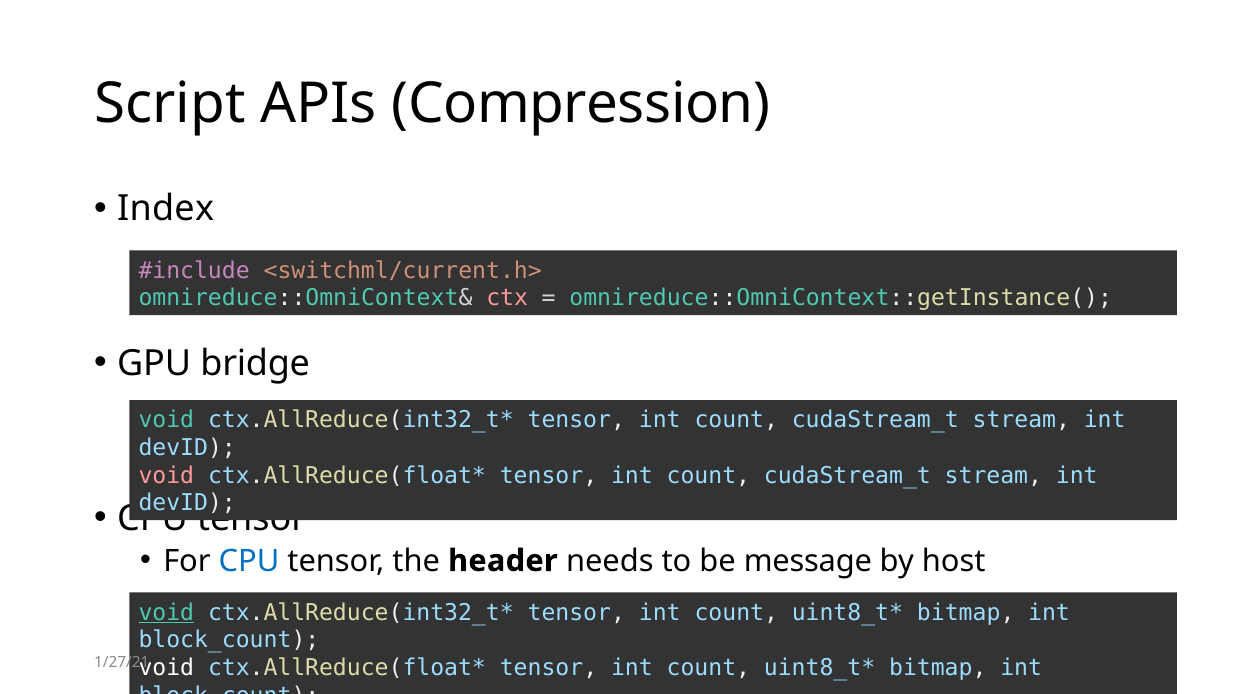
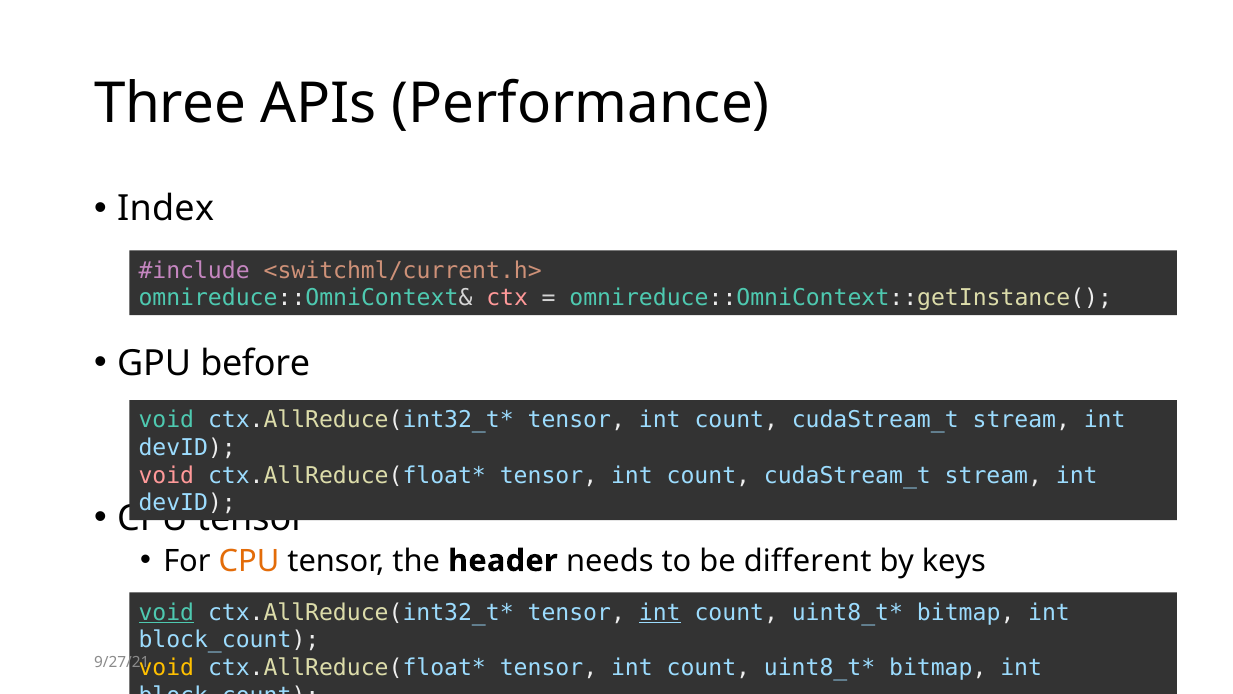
Script: Script -> Three
Compression: Compression -> Performance
bridge: bridge -> before
CPU at (249, 561) colour: blue -> orange
message: message -> different
host: host -> keys
int at (660, 612) underline: none -> present
void at (166, 668) colour: white -> yellow
1/27/21: 1/27/21 -> 9/27/21
